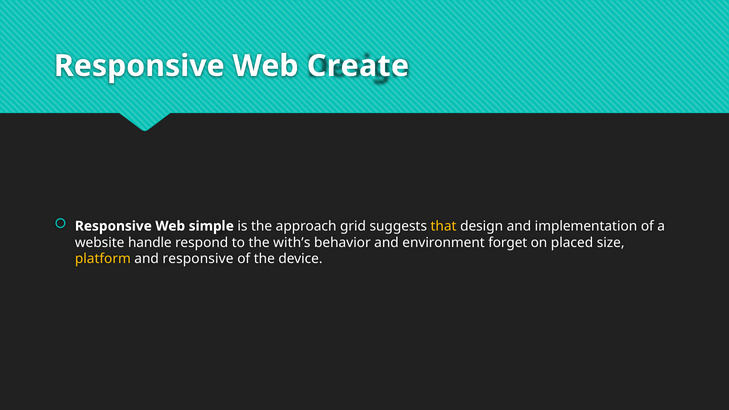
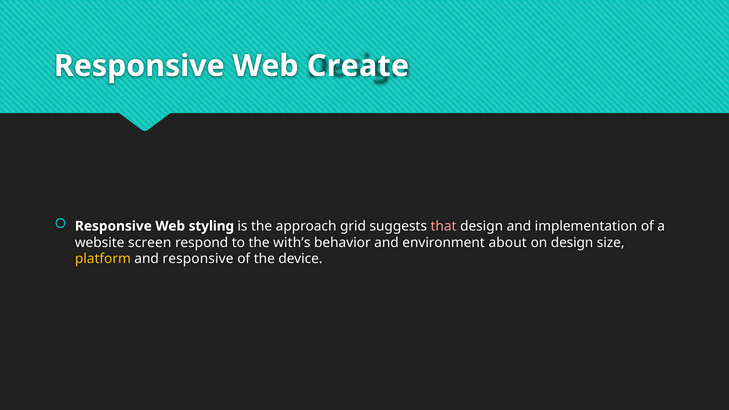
simple: simple -> styling
that colour: yellow -> pink
handle: handle -> screen
forget: forget -> about
on placed: placed -> design
